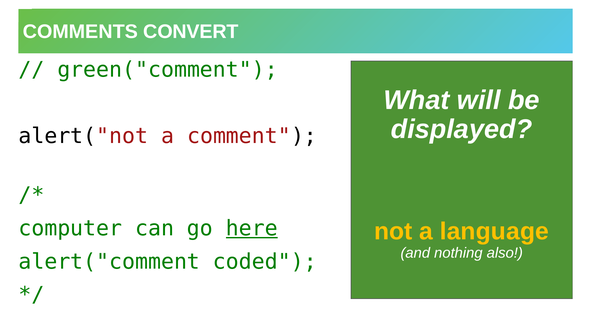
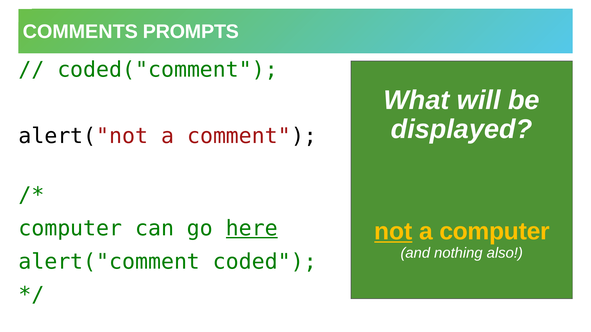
CONVERT: CONVERT -> PROMPTS
green("comment: green("comment -> coded("comment
not underline: none -> present
a language: language -> computer
